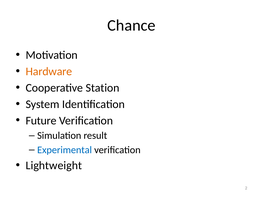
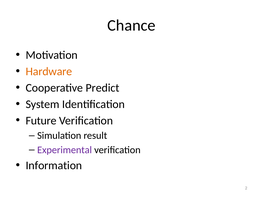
Station: Station -> Predict
Experimental colour: blue -> purple
Lightweight: Lightweight -> Information
